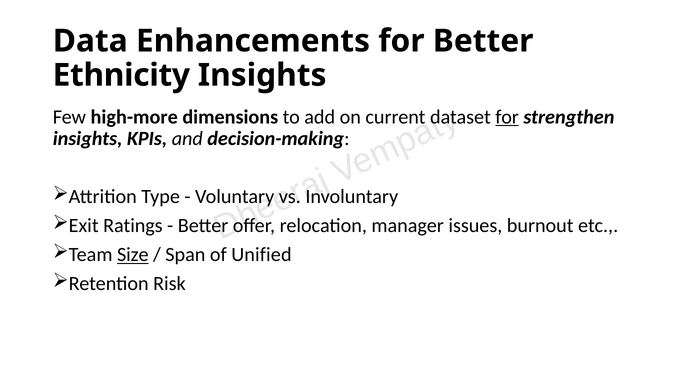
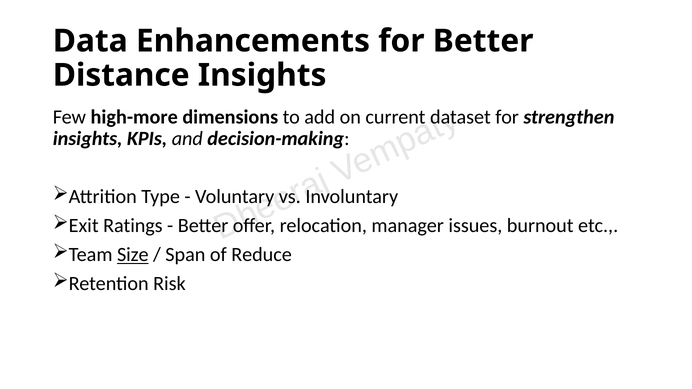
Ethnicity: Ethnicity -> Distance
for at (507, 117) underline: present -> none
Unified: Unified -> Reduce
